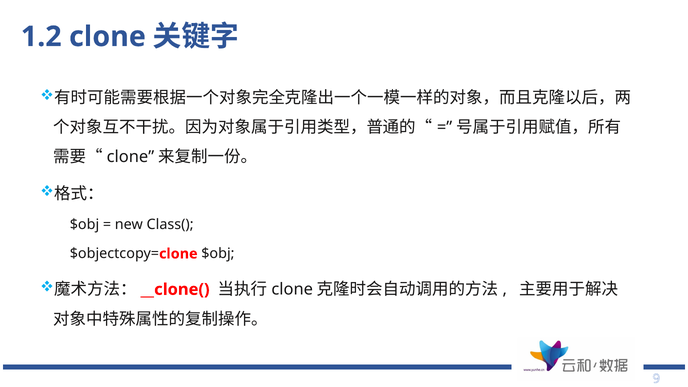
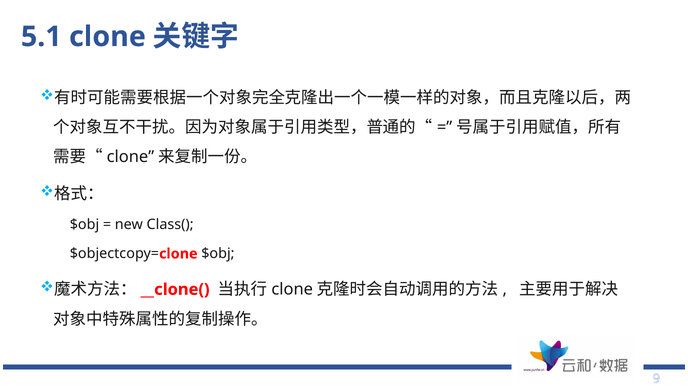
1.2: 1.2 -> 5.1
